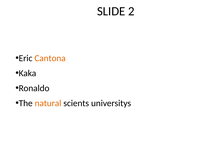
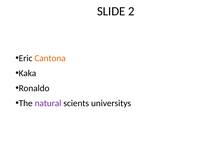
natural colour: orange -> purple
